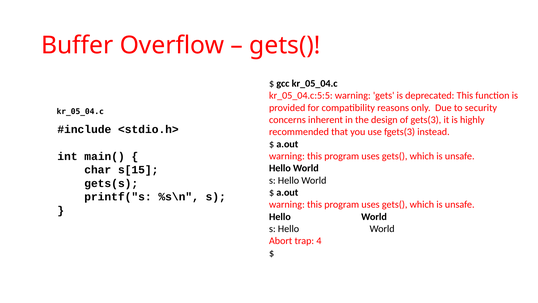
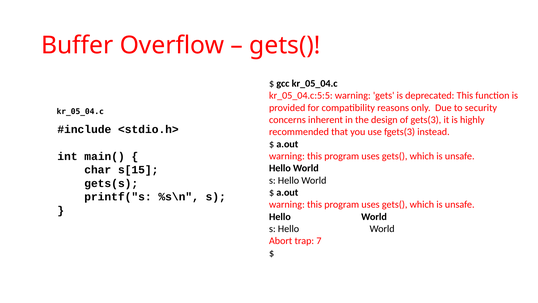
4: 4 -> 7
